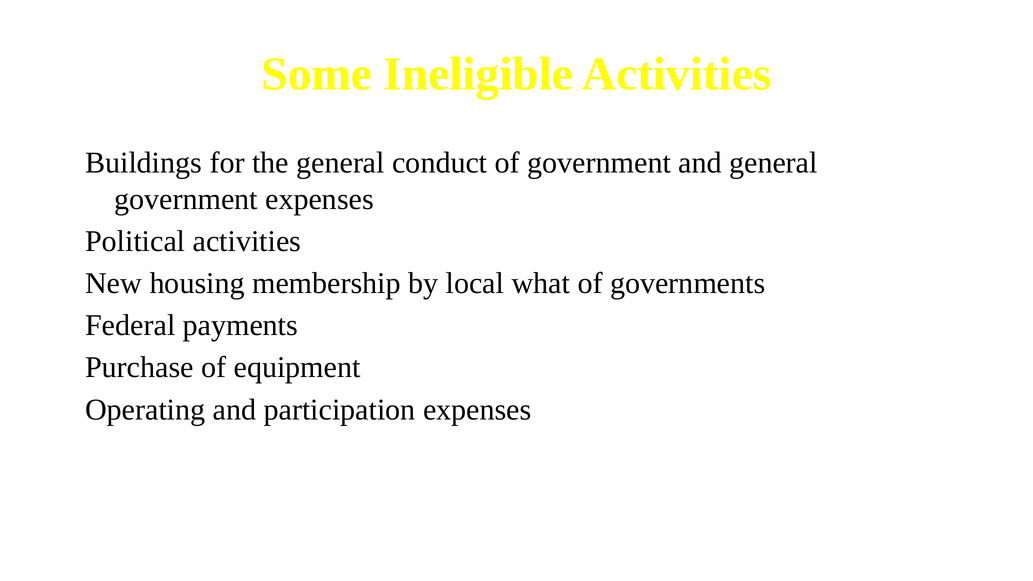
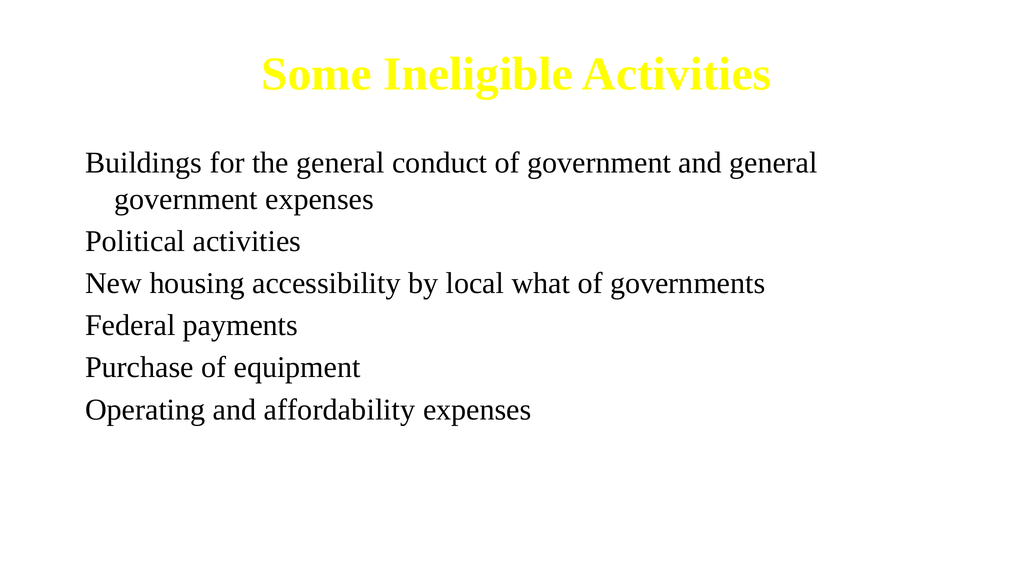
membership: membership -> accessibility
participation: participation -> affordability
